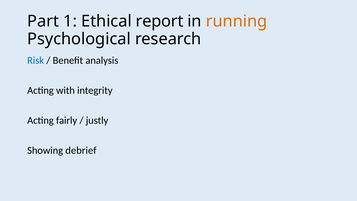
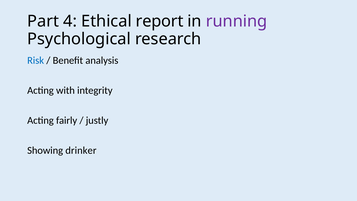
1: 1 -> 4
running colour: orange -> purple
debrief: debrief -> drinker
